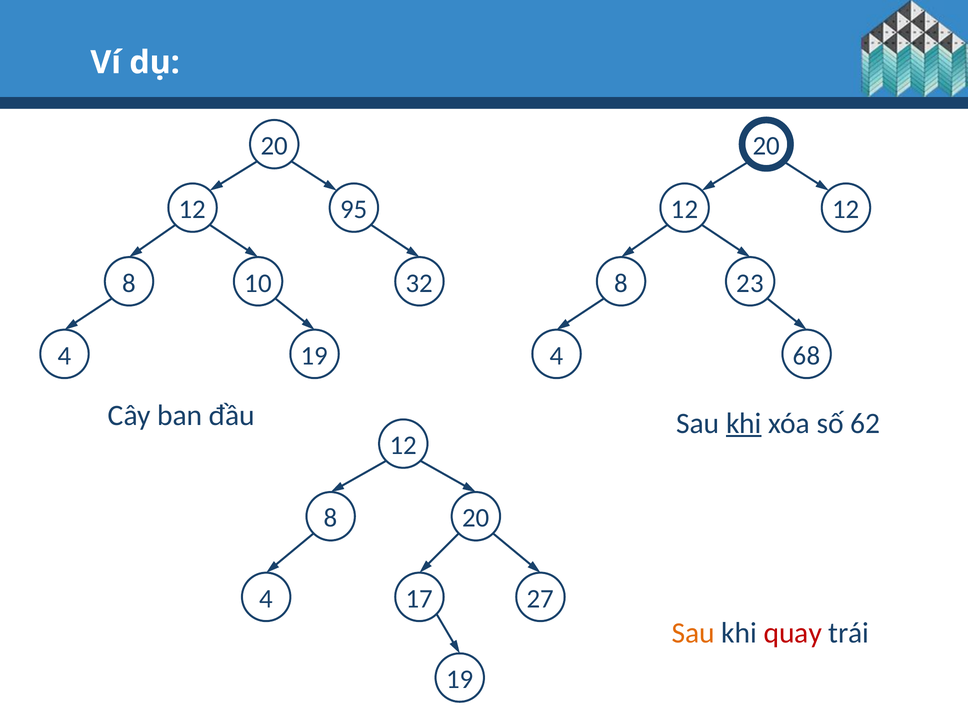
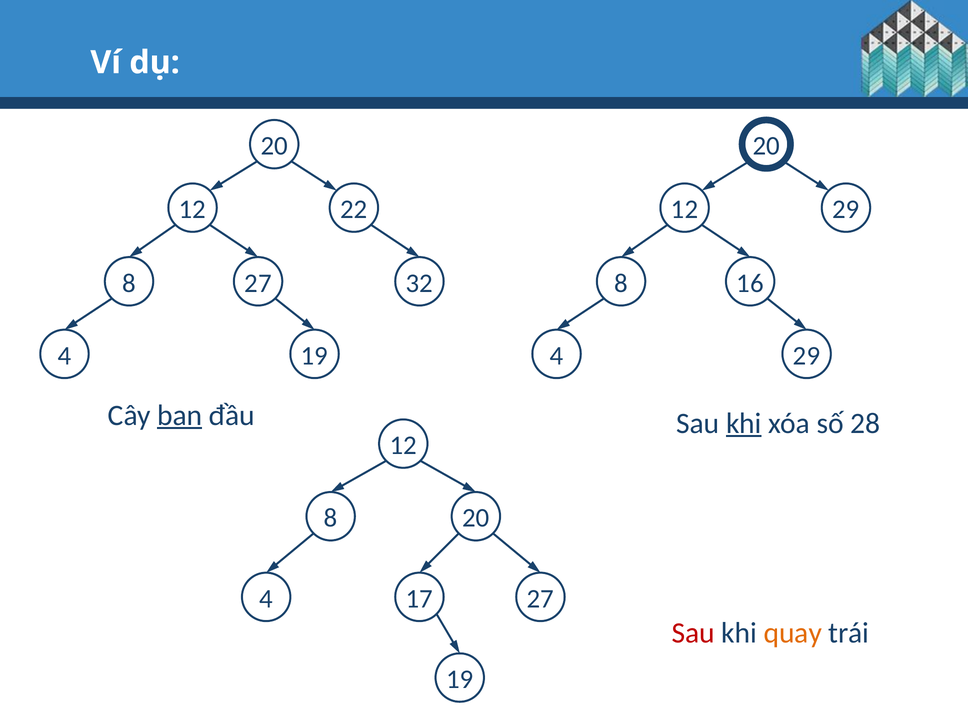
95: 95 -> 22
12 12: 12 -> 29
8 10: 10 -> 27
23: 23 -> 16
4 68: 68 -> 29
ban underline: none -> present
62: 62 -> 28
Sau at (693, 633) colour: orange -> red
quay colour: red -> orange
